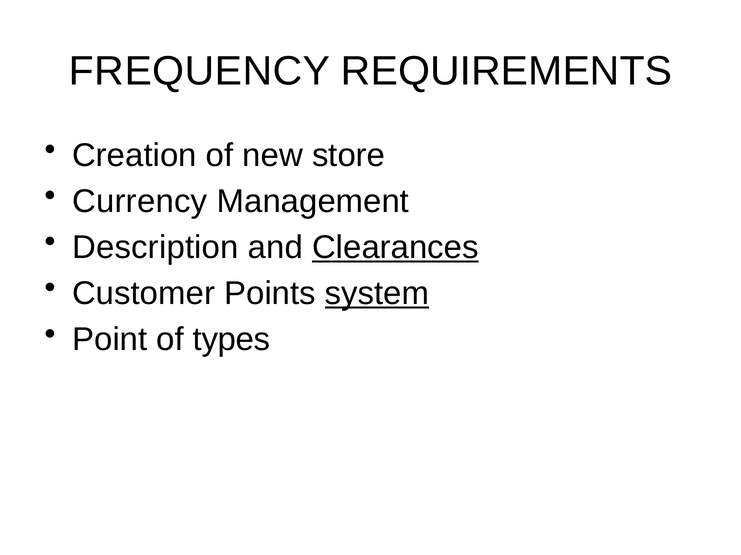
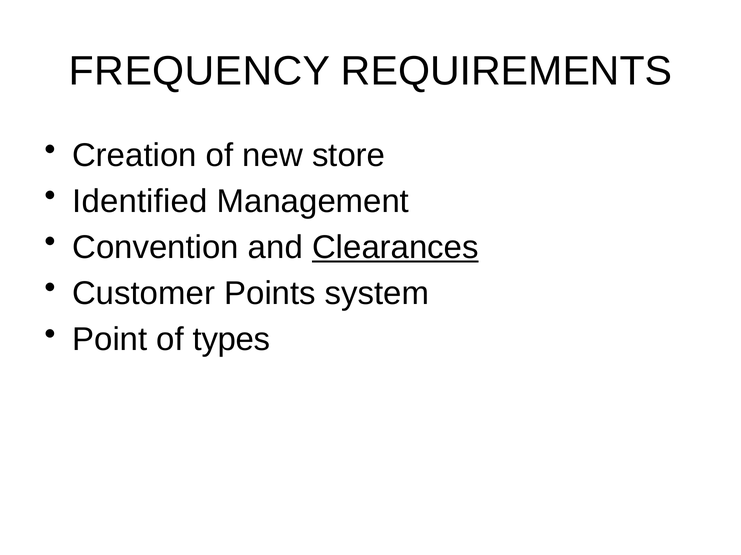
Currency: Currency -> Identified
Description: Description -> Convention
system underline: present -> none
